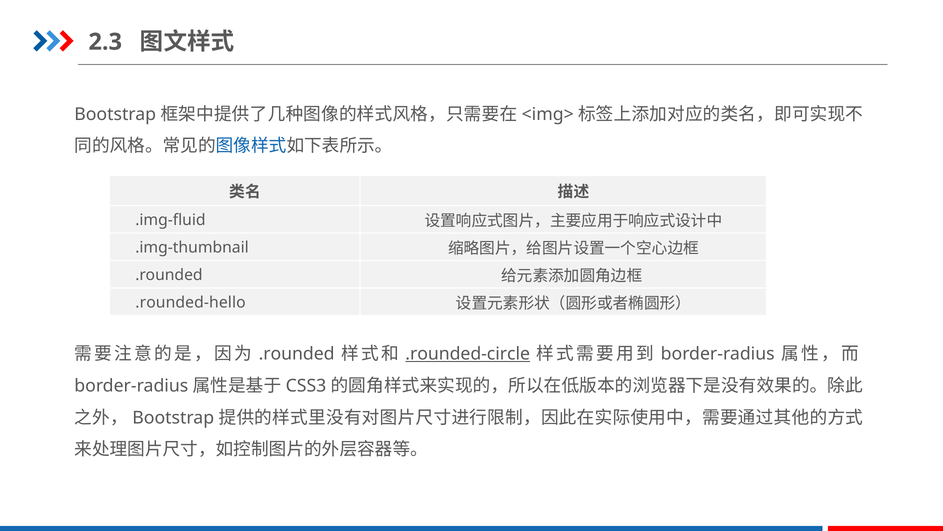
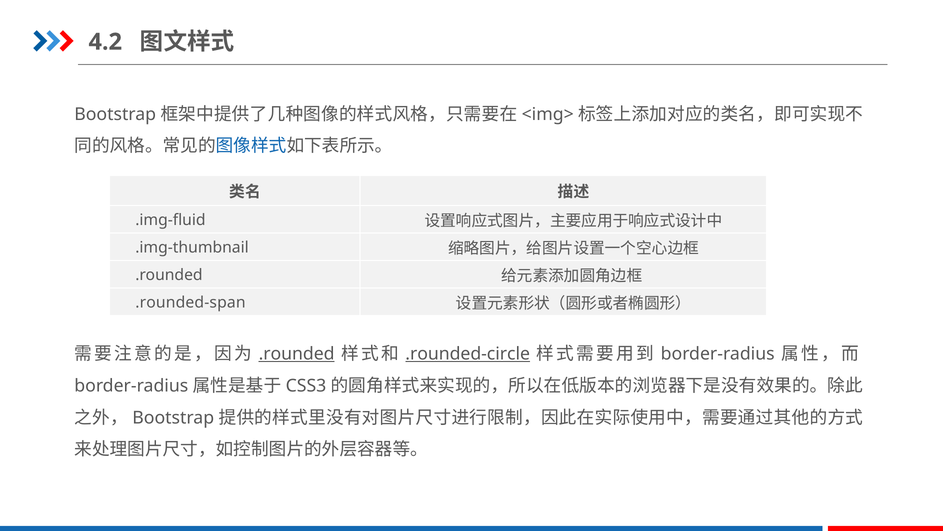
2.3: 2.3 -> 4.2
.rounded-hello: .rounded-hello -> .rounded-span
.rounded at (297, 354) underline: none -> present
